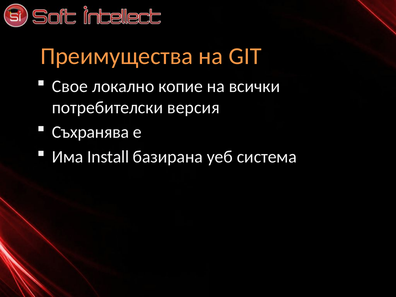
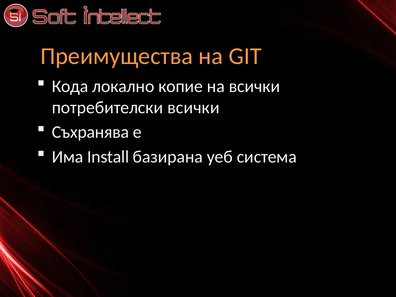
Свое: Свое -> Кода
потребителски версия: версия -> всички
